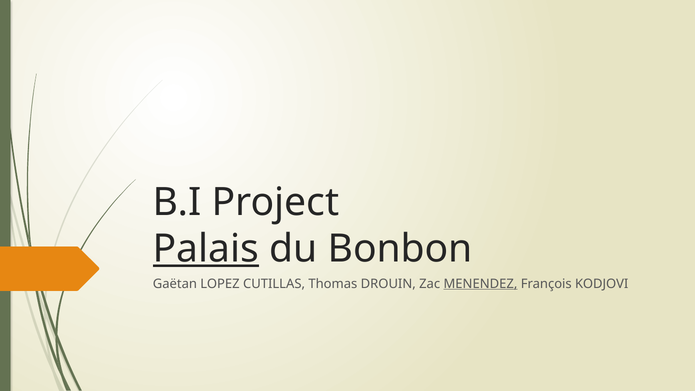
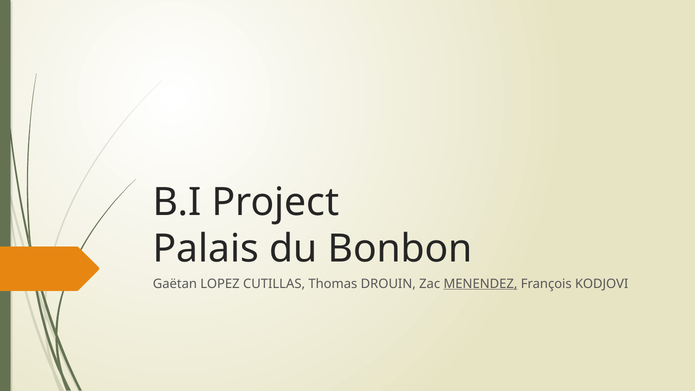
Palais underline: present -> none
